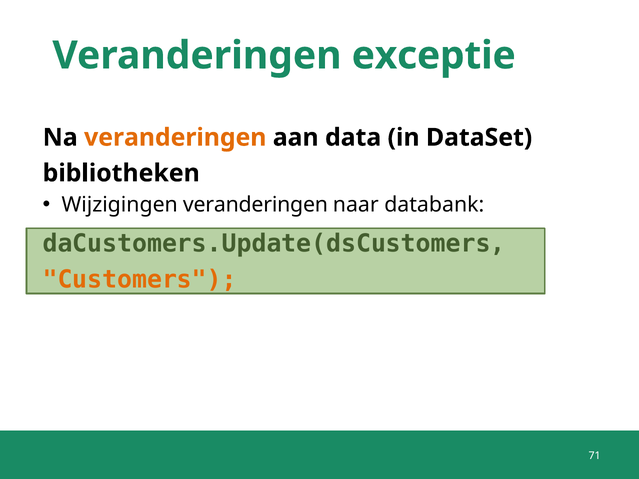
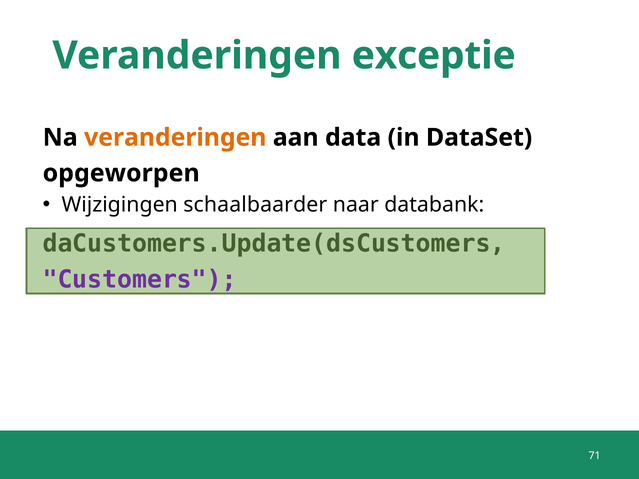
bibliotheken: bibliotheken -> opgeworpen
Wijzigingen veranderingen: veranderingen -> schaalbaarder
Customers colour: orange -> purple
